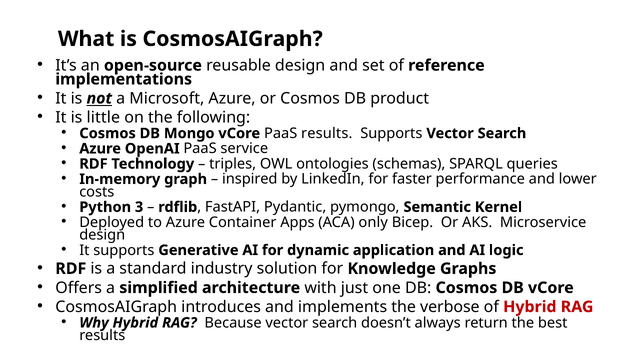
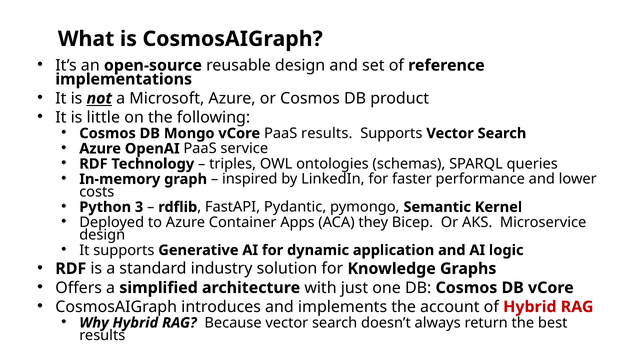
only: only -> they
verbose: verbose -> account
